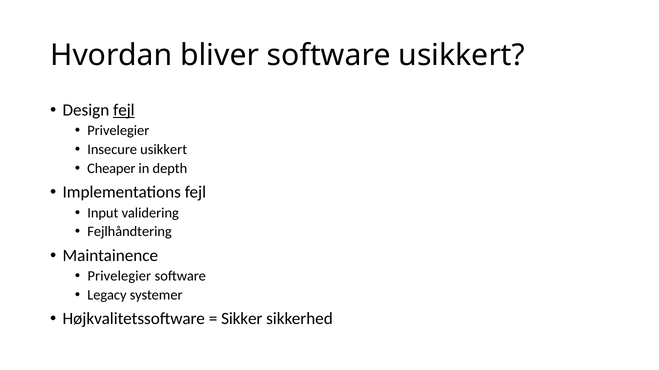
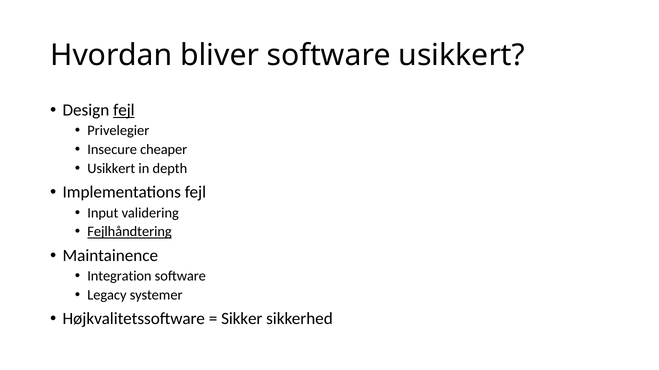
Insecure usikkert: usikkert -> cheaper
Cheaper at (111, 169): Cheaper -> Usikkert
Fejlhåndtering underline: none -> present
Privelegier at (119, 277): Privelegier -> Integration
